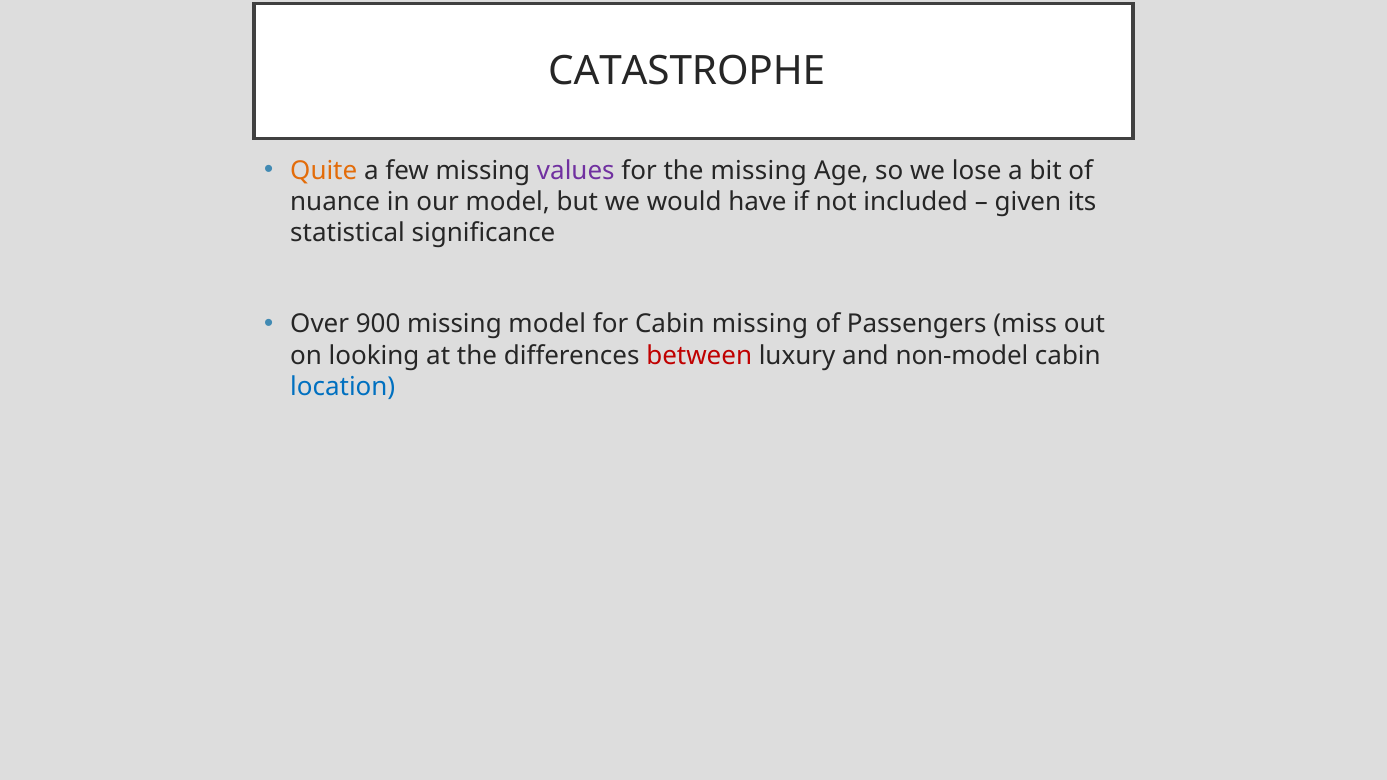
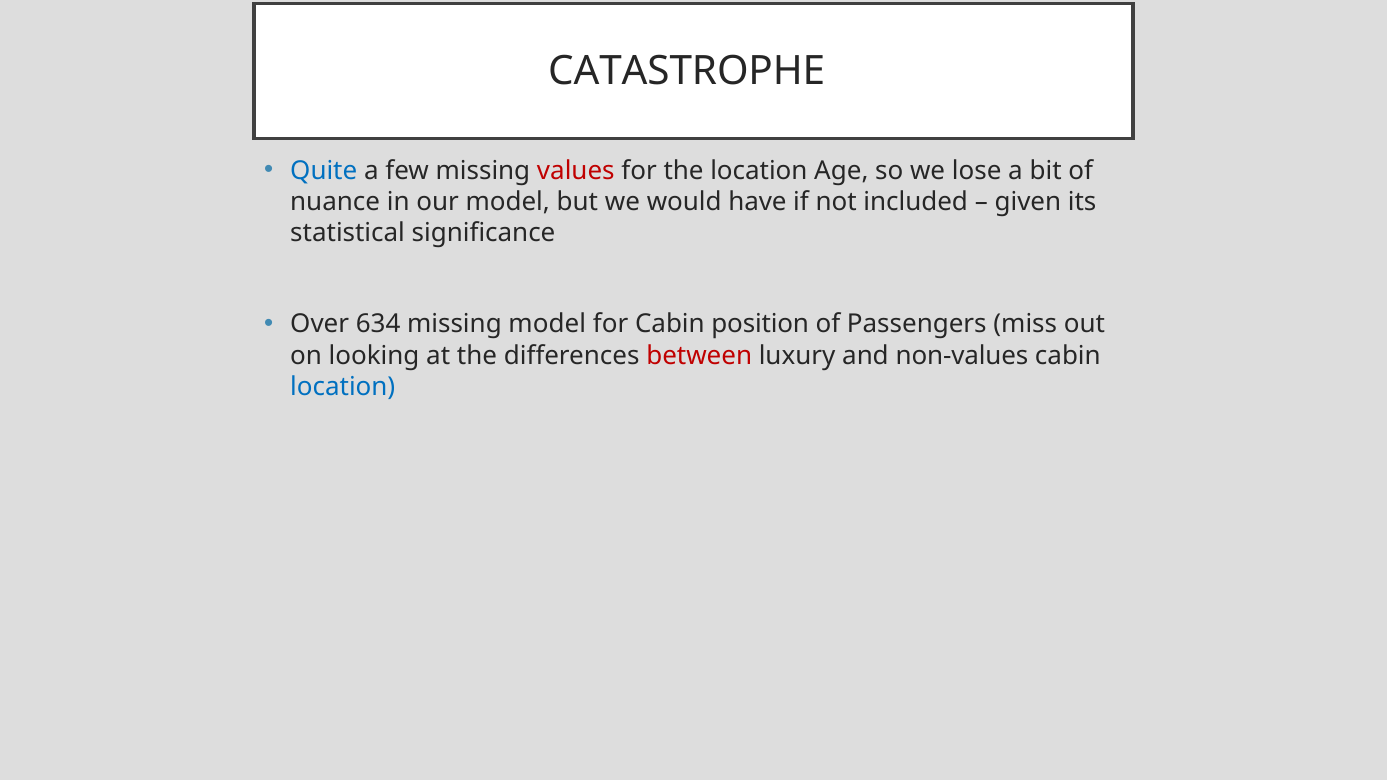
Quite colour: orange -> blue
values colour: purple -> red
the missing: missing -> location
900: 900 -> 634
Cabin missing: missing -> position
non-model: non-model -> non-values
